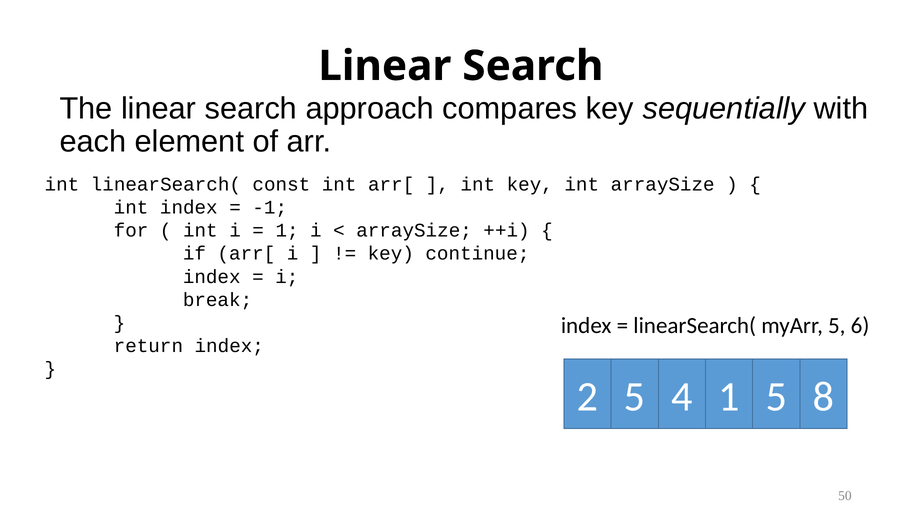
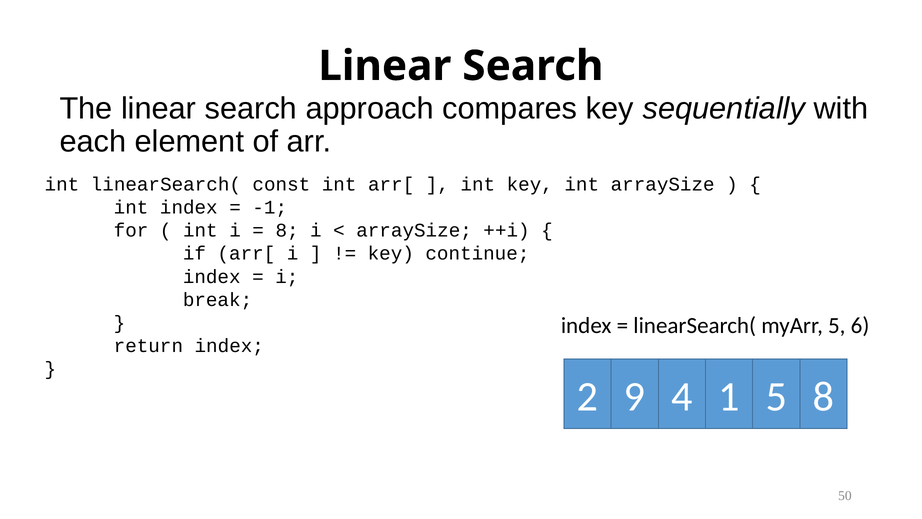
1 at (287, 230): 1 -> 8
2 5: 5 -> 9
